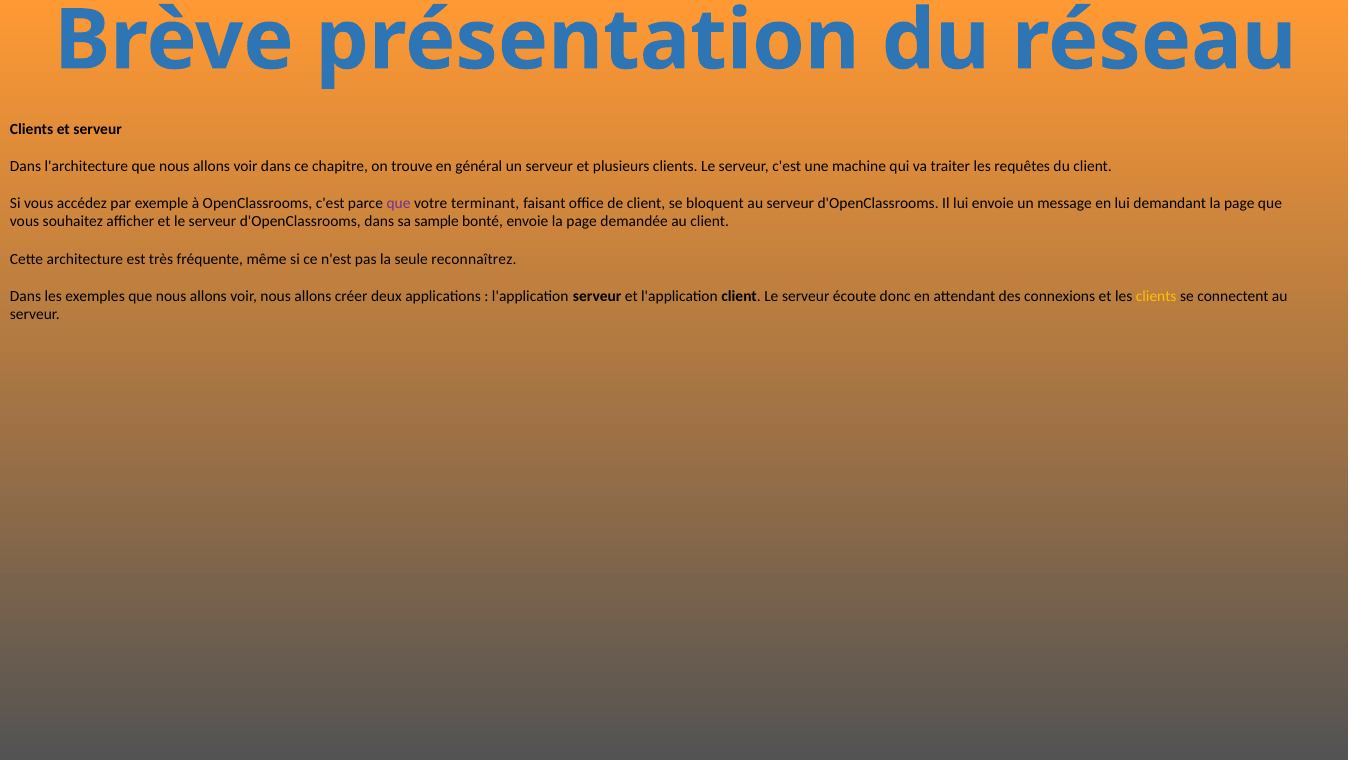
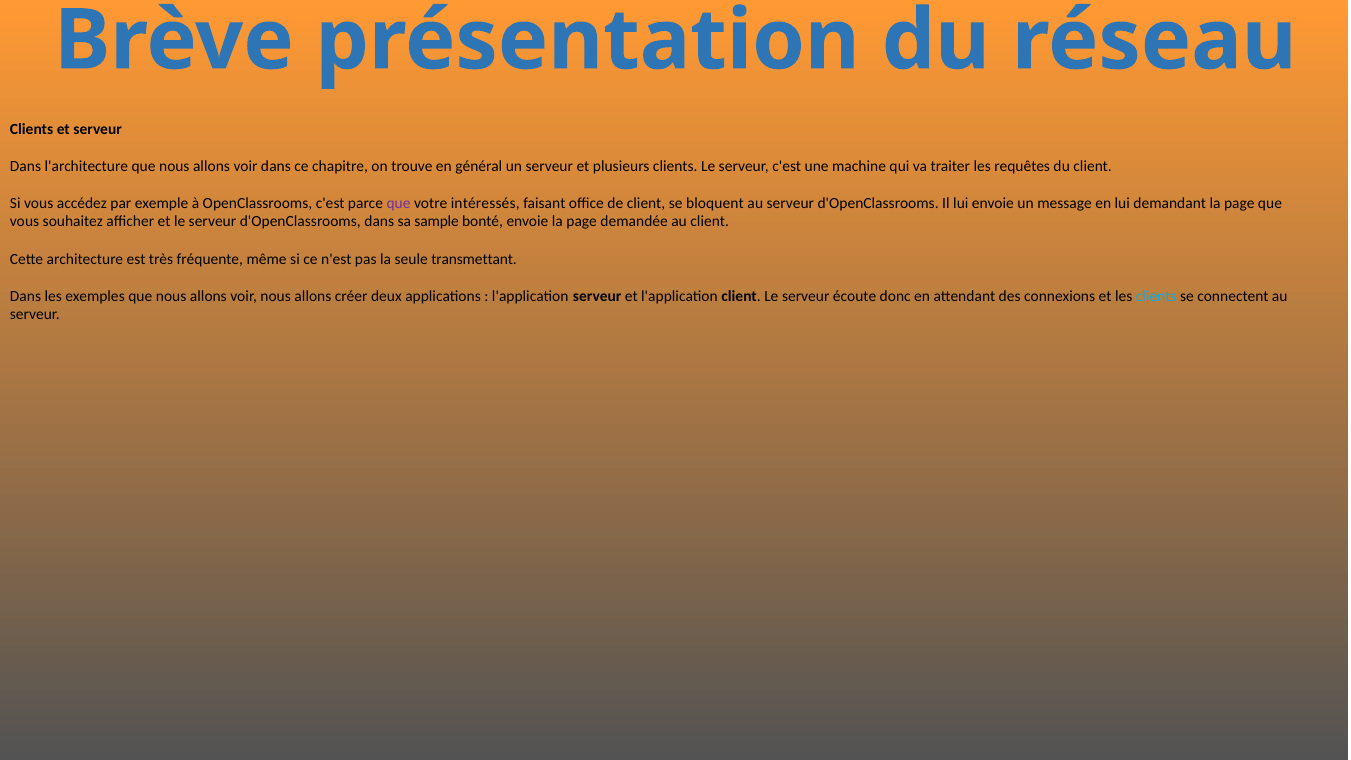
terminant: terminant -> intéressés
reconnaîtrez: reconnaîtrez -> transmettant
clients at (1156, 296) colour: yellow -> light blue
